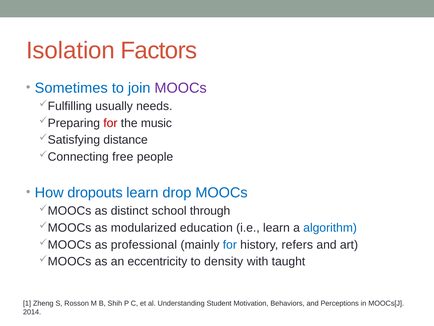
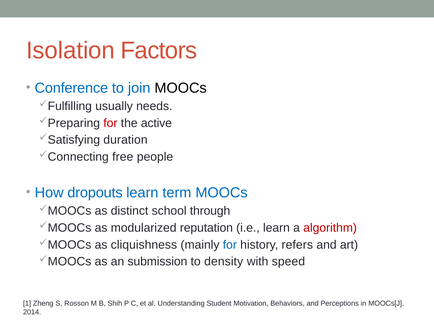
Sometimes: Sometimes -> Conference
MOOCs at (181, 88) colour: purple -> black
music: music -> active
distance: distance -> duration
drop: drop -> term
education: education -> reputation
algorithm colour: blue -> red
professional: professional -> cliquishness
eccentricity: eccentricity -> submission
taught: taught -> speed
